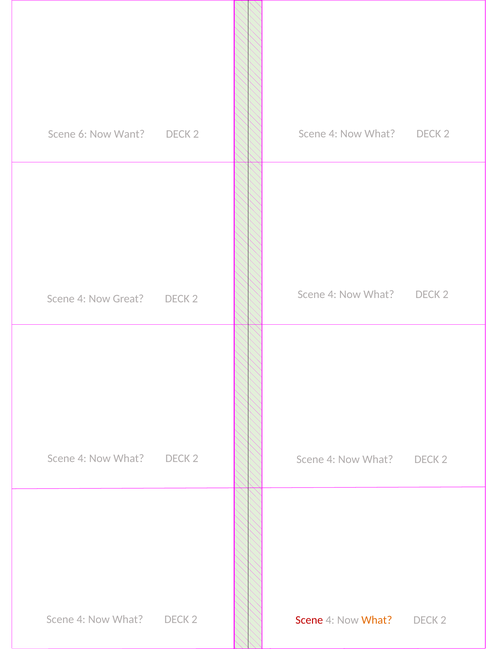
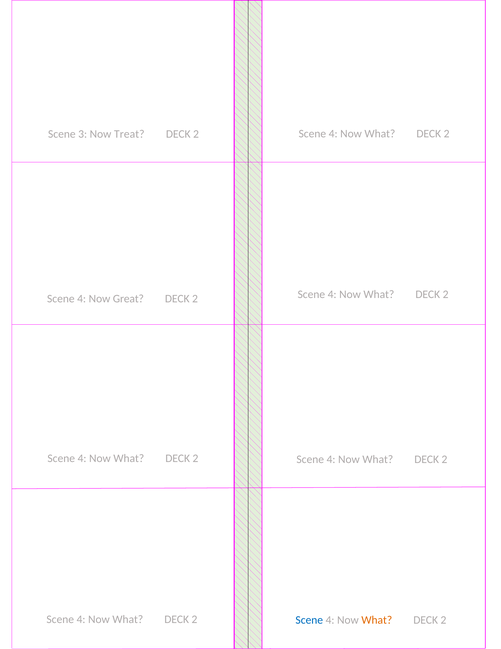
6: 6 -> 3
Want: Want -> Treat
Scene at (309, 620) colour: red -> blue
